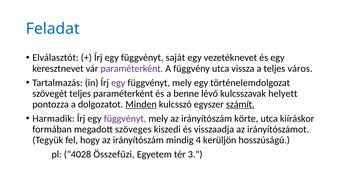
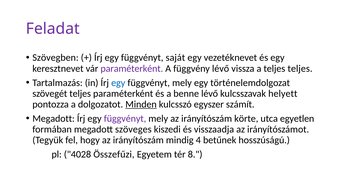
Feladat colour: blue -> purple
Elválasztót: Elválasztót -> Szövegben
függvény utca: utca -> lévő
teljes város: város -> teljes
egy at (118, 83) colour: purple -> blue
számít underline: present -> none
Harmadik at (53, 118): Harmadik -> Megadott
kiíráskor: kiíráskor -> egyetlen
kerüljön: kerüljön -> betűnek
3: 3 -> 8
